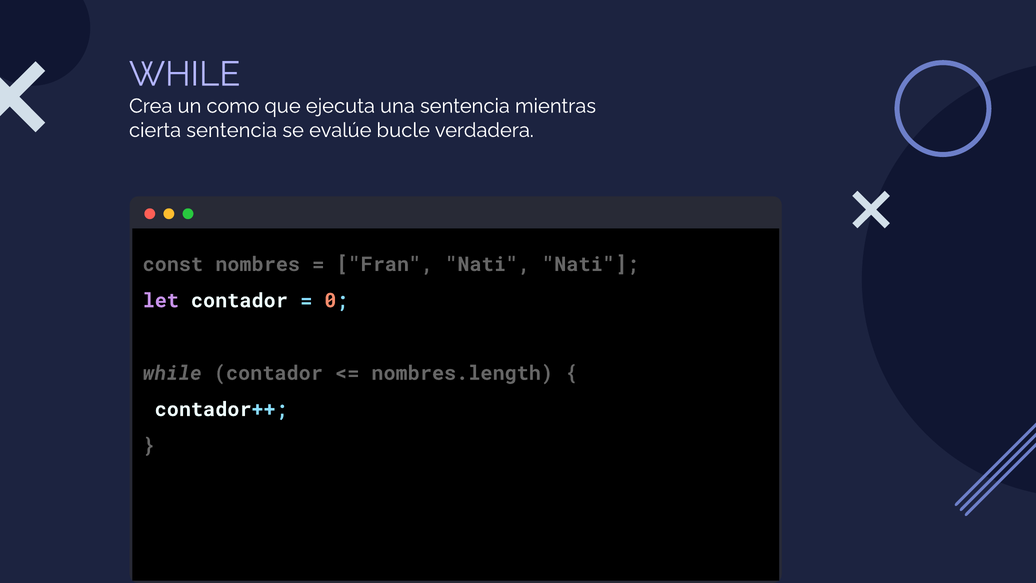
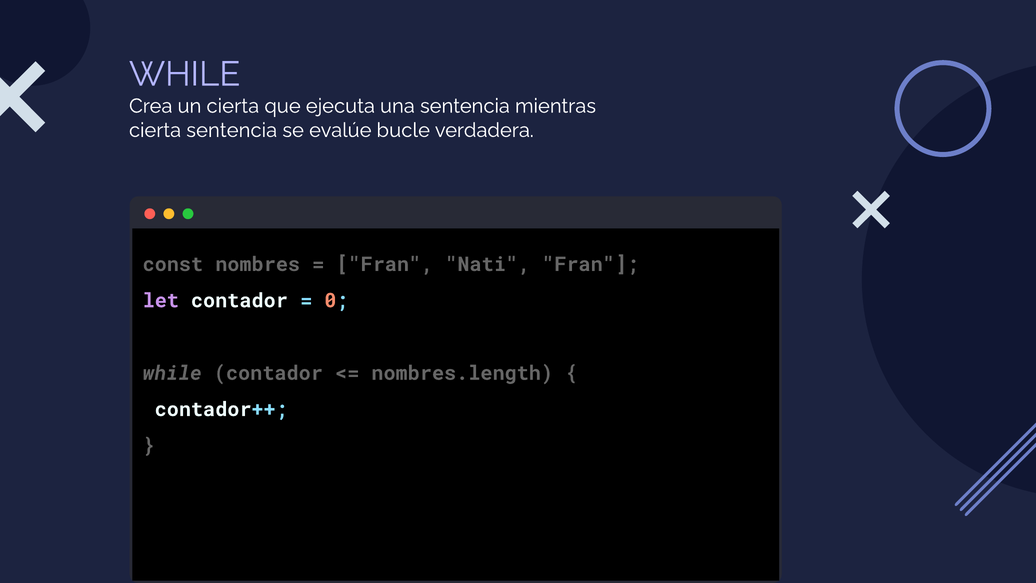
un como: como -> cierta
Nati Nati: Nati -> Fran
